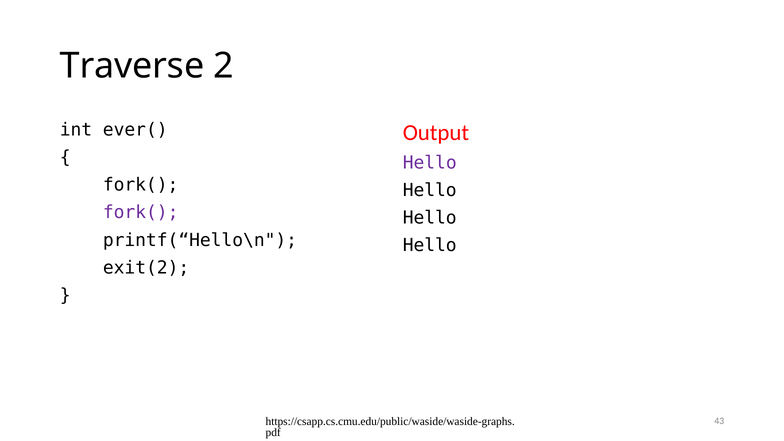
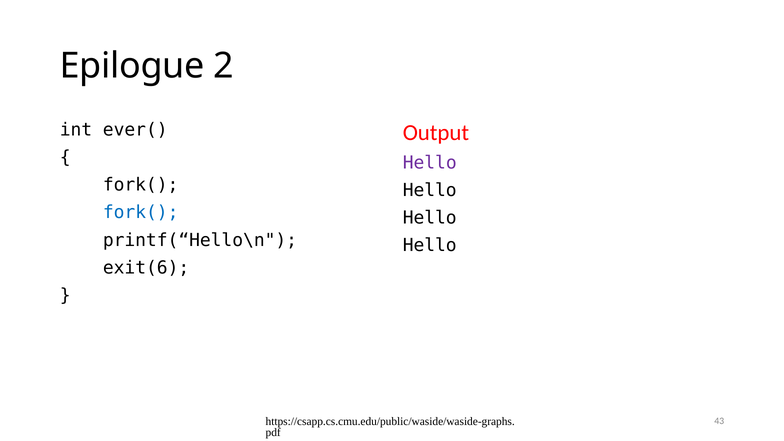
Traverse: Traverse -> Epilogue
fork( at (141, 213) colour: purple -> blue
exit(2: exit(2 -> exit(6
